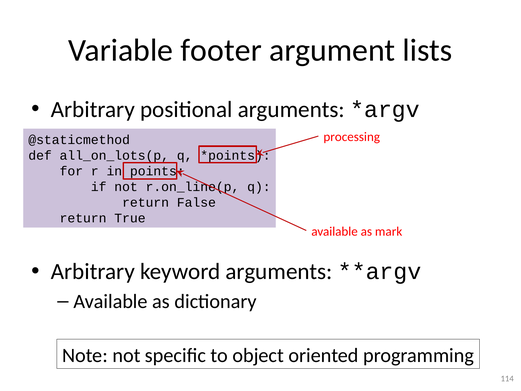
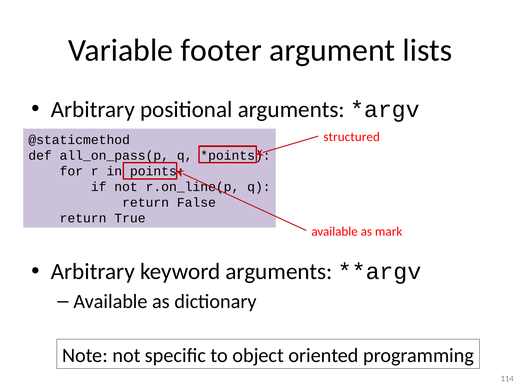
processing: processing -> structured
all_on_lots(p: all_on_lots(p -> all_on_pass(p
